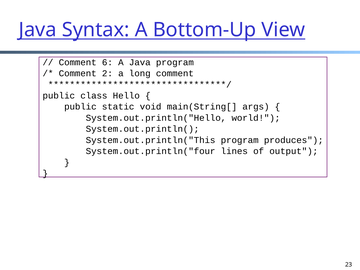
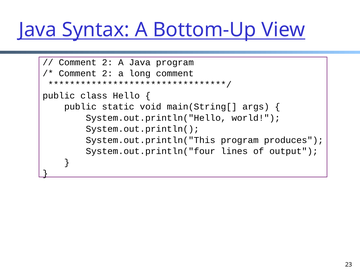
6 at (107, 62): 6 -> 2
